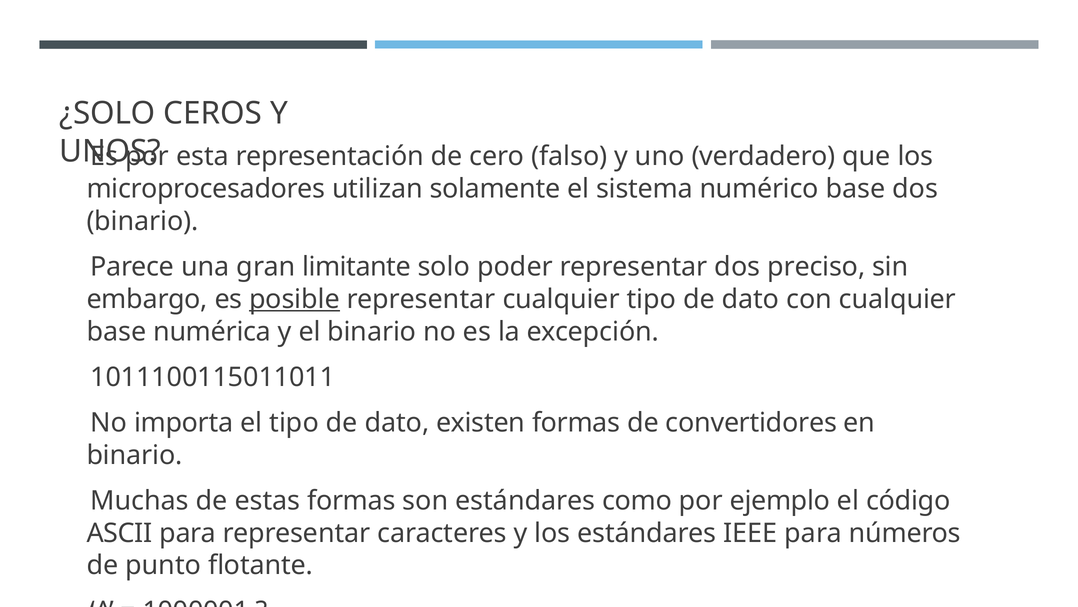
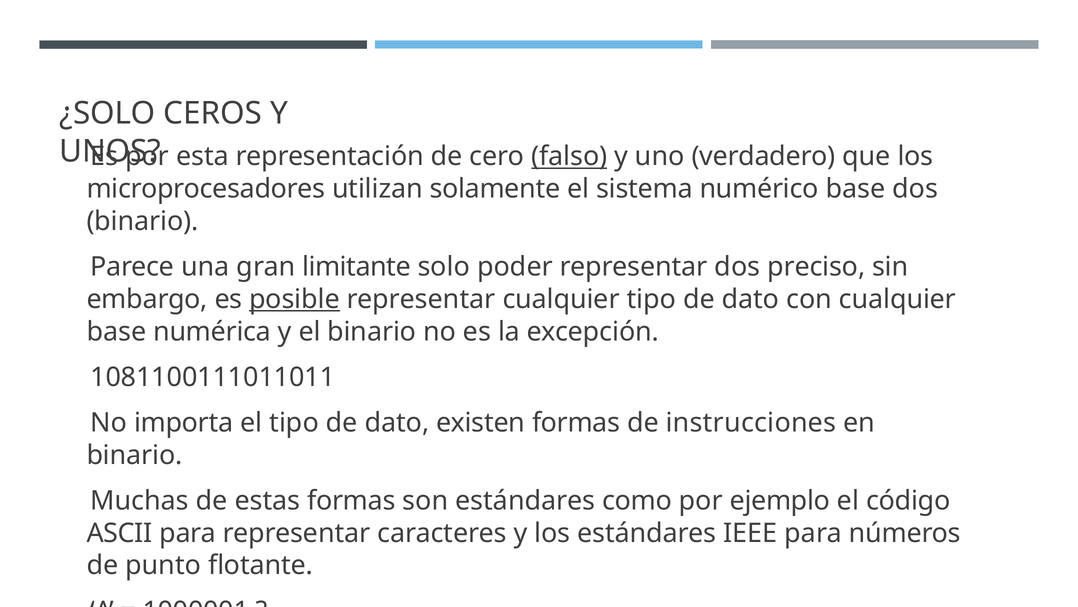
falso underline: none -> present
1011100115011011: 1011100115011011 -> 1081100111011011
convertidores: convertidores -> instrucciones
